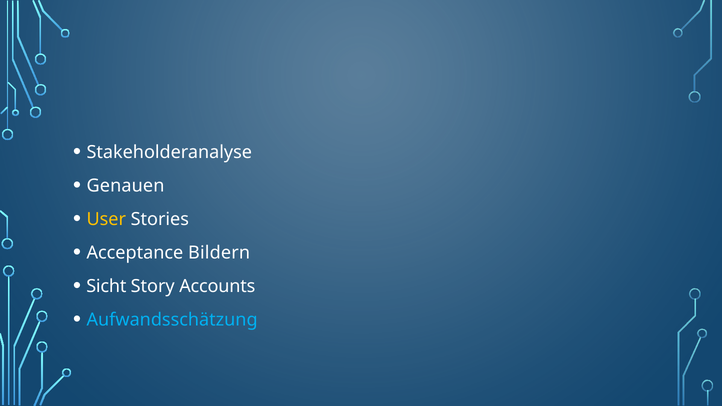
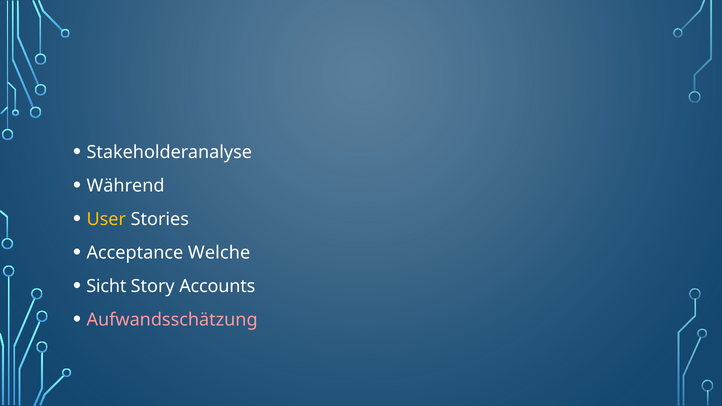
Genauen: Genauen -> Während
Bildern: Bildern -> Welche
Aufwandsschätzung colour: light blue -> pink
